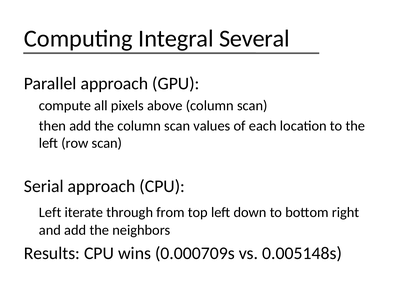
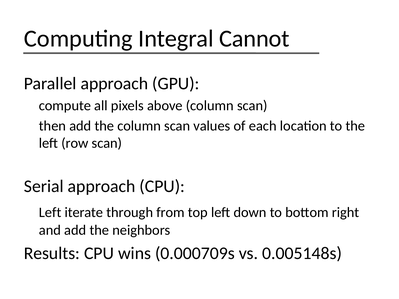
Several: Several -> Cannot
